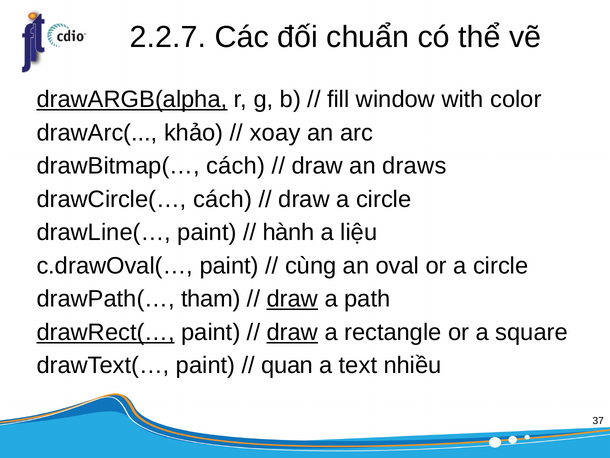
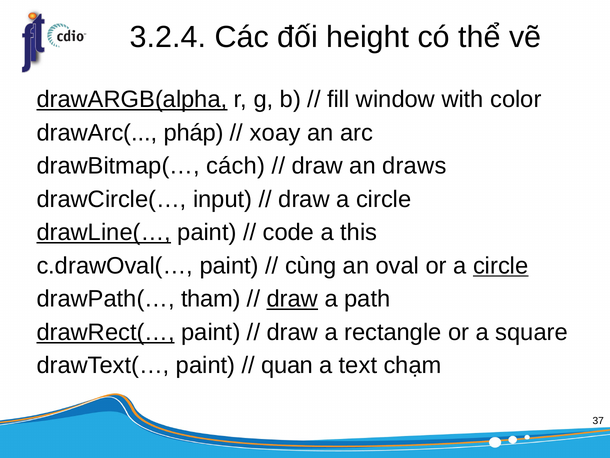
2.2.7: 2.2.7 -> 3.2.4
chuẩn: chuẩn -> height
khảo: khảo -> pháp
drawCircle(… cách: cách -> input
drawLine(… underline: none -> present
hành: hành -> code
liệu: liệu -> this
circle at (501, 265) underline: none -> present
draw at (292, 332) underline: present -> none
nhiều: nhiều -> chạm
